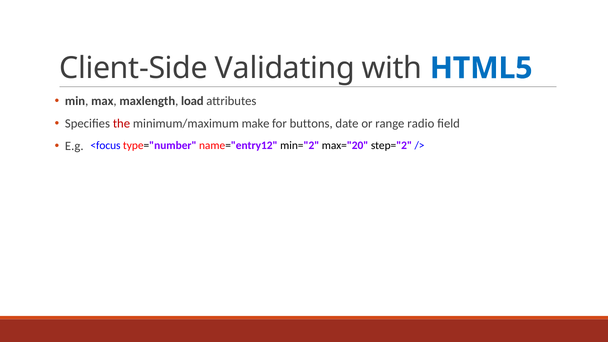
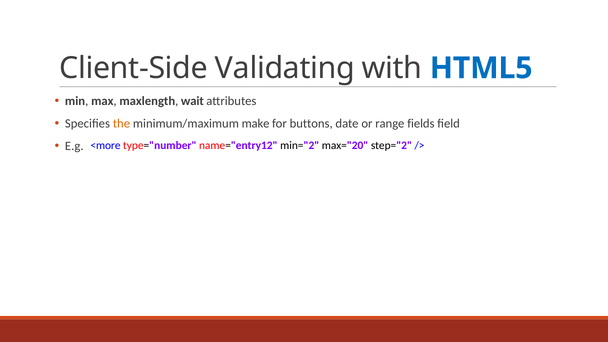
load: load -> wait
the colour: red -> orange
radio: radio -> fields
<focus: <focus -> <more
